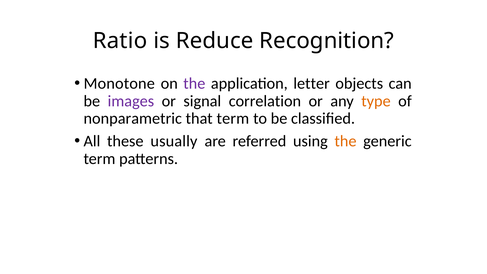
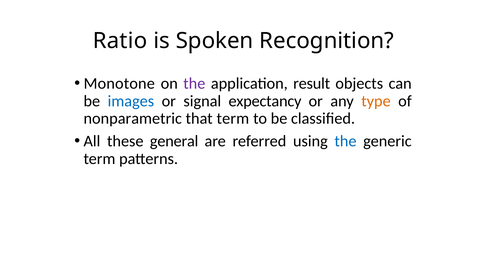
Reduce: Reduce -> Spoken
letter: letter -> result
images colour: purple -> blue
correlation: correlation -> expectancy
usually: usually -> general
the at (345, 141) colour: orange -> blue
